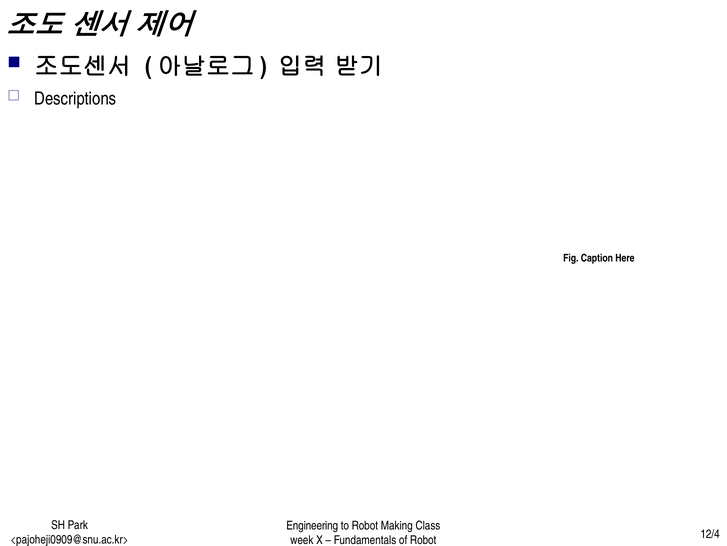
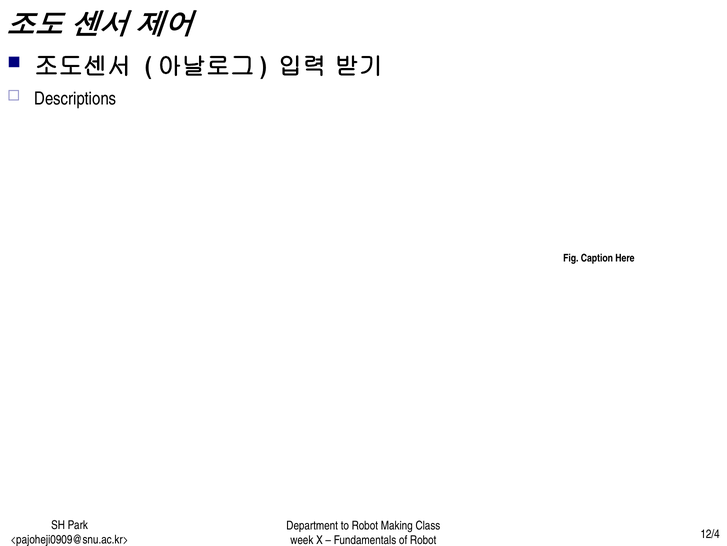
Engineering: Engineering -> Department
